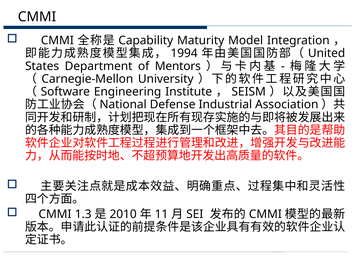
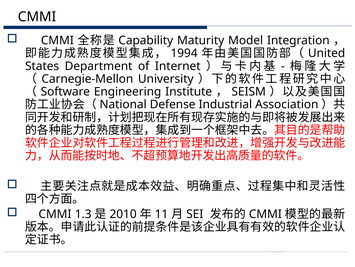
Mentors: Mentors -> Internet
